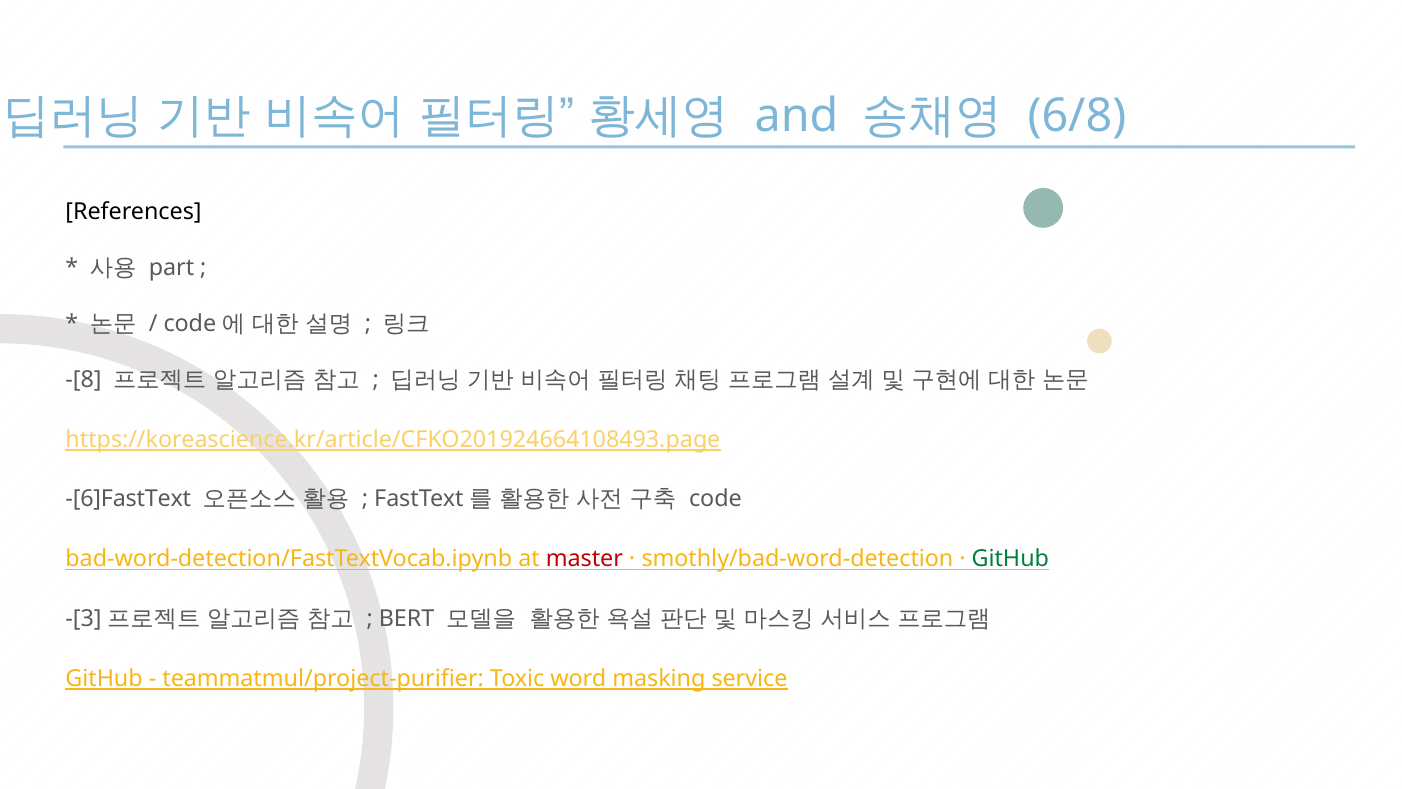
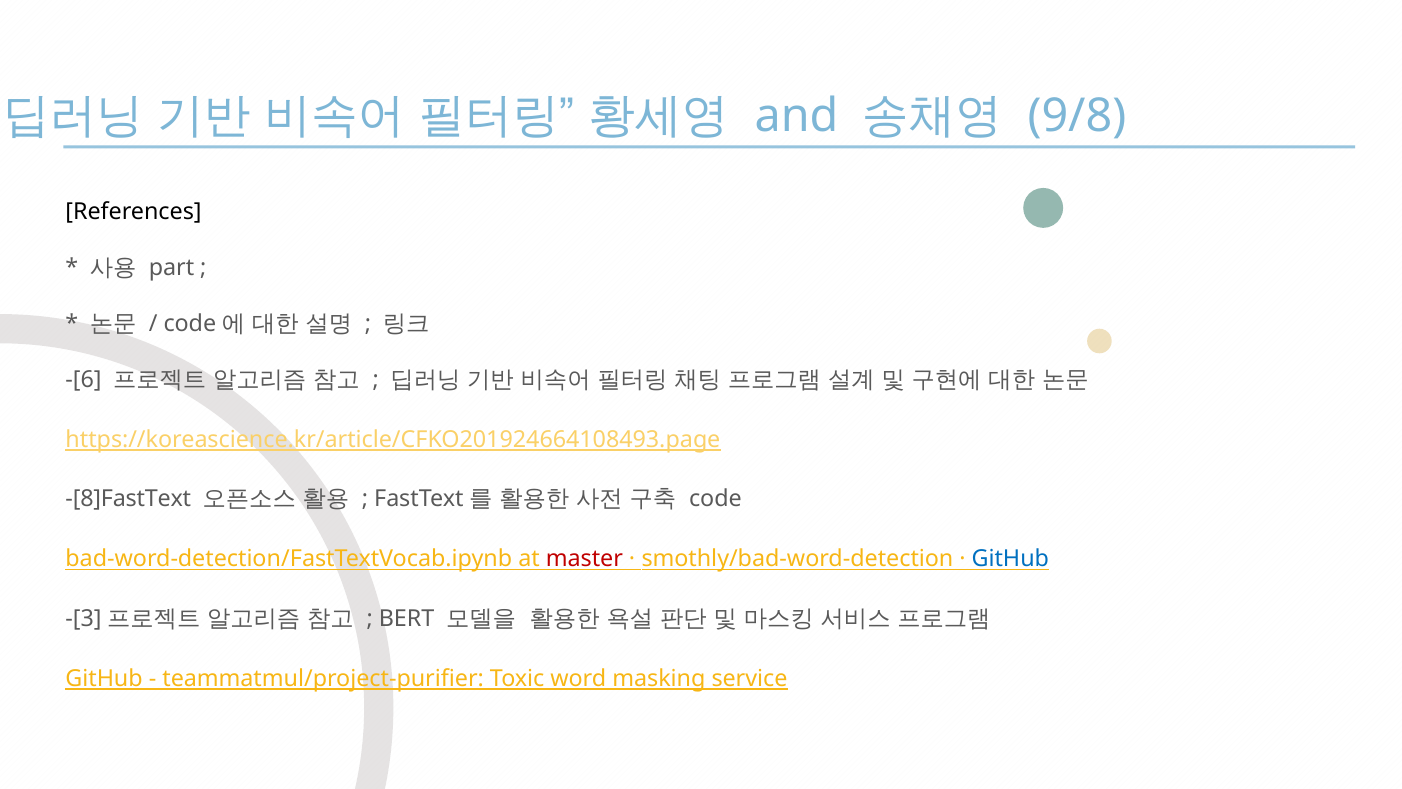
6/8: 6/8 -> 9/8
-[8: -[8 -> -[6
-[6]FastText: -[6]FastText -> -[8]FastText
GitHub at (1010, 559) colour: green -> blue
